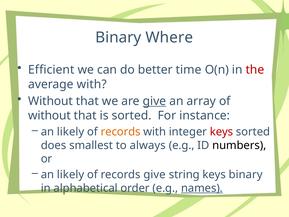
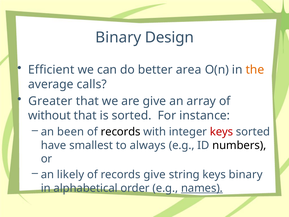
Where: Where -> Design
time: time -> area
the colour: red -> orange
average with: with -> calls
Without at (51, 101): Without -> Greater
give at (154, 101) underline: present -> none
likely at (71, 132): likely -> been
records at (121, 132) colour: orange -> black
does: does -> have
